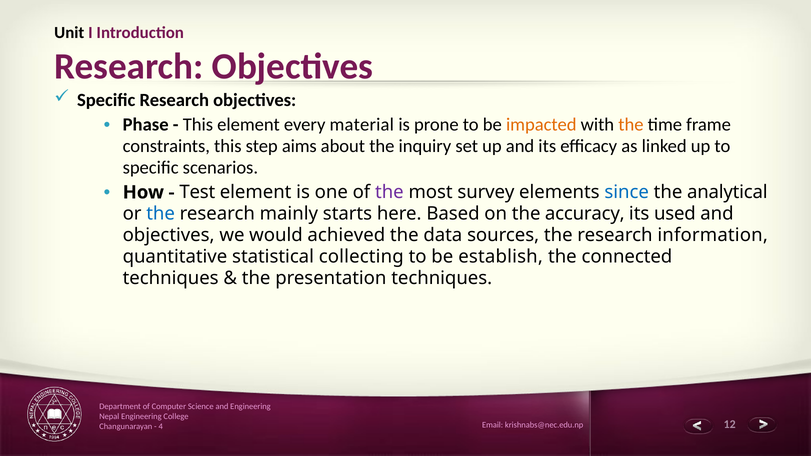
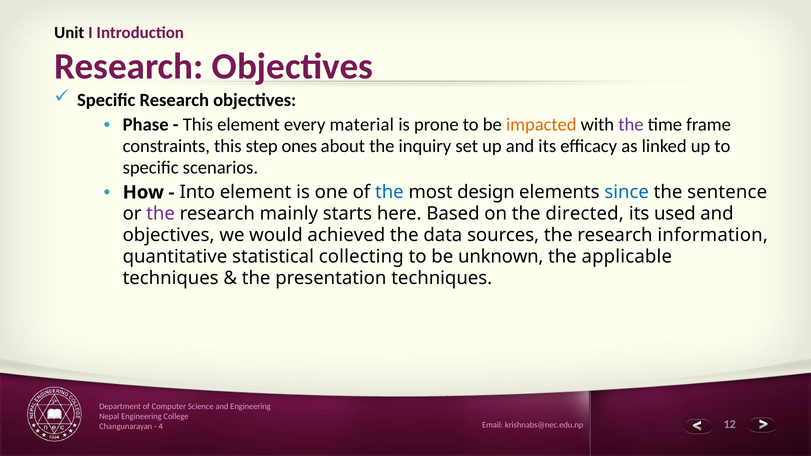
the at (631, 125) colour: orange -> purple
aims: aims -> ones
Test: Test -> Into
the at (389, 192) colour: purple -> blue
survey: survey -> design
analytical: analytical -> sentence
the at (161, 214) colour: blue -> purple
accuracy: accuracy -> directed
establish: establish -> unknown
connected: connected -> applicable
